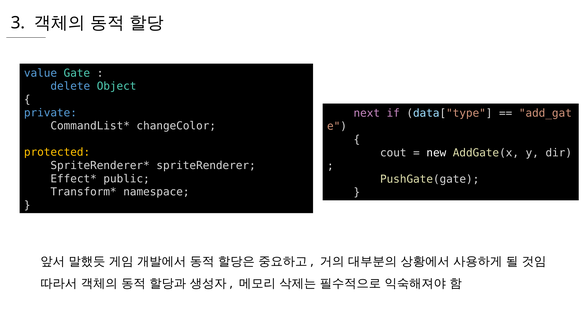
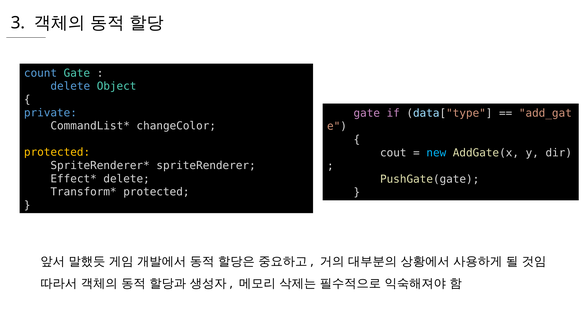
value: value -> count
next at (367, 113): next -> gate
new colour: white -> light blue
public at (127, 179): public -> delete
namespace at (156, 192): namespace -> protected
